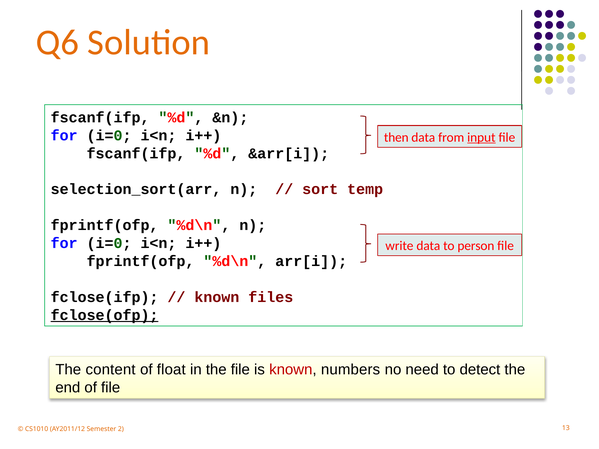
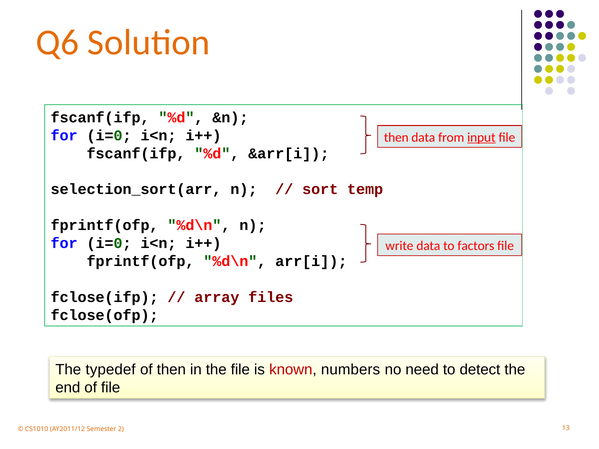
person: person -> factors
known at (217, 297): known -> array
fclose(ofp underline: present -> none
content: content -> typedef
of float: float -> then
